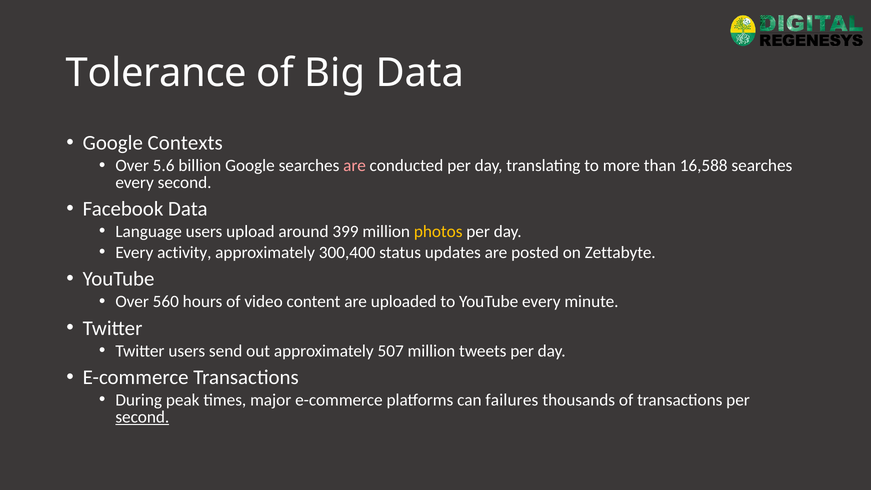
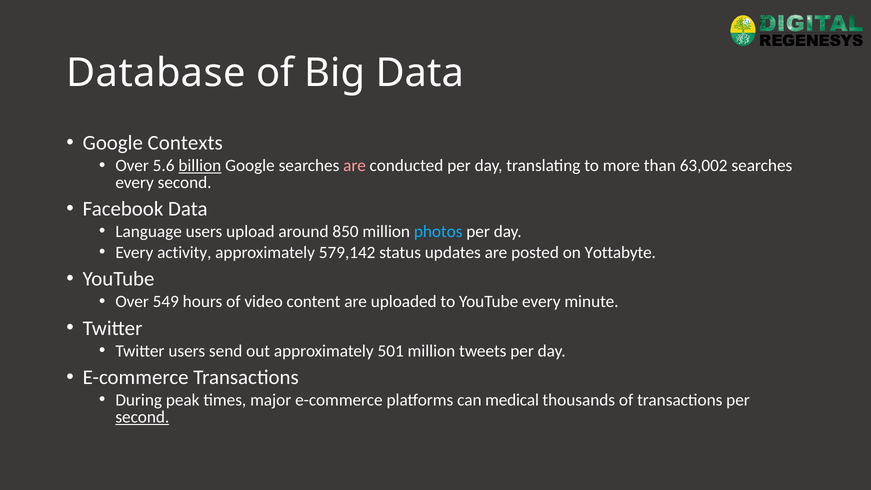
Tolerance: Tolerance -> Database
billion underline: none -> present
16,588: 16,588 -> 63,002
399: 399 -> 850
photos colour: yellow -> light blue
300,400: 300,400 -> 579,142
Zettabyte: Zettabyte -> Yottabyte
560: 560 -> 549
507: 507 -> 501
failures: failures -> medical
